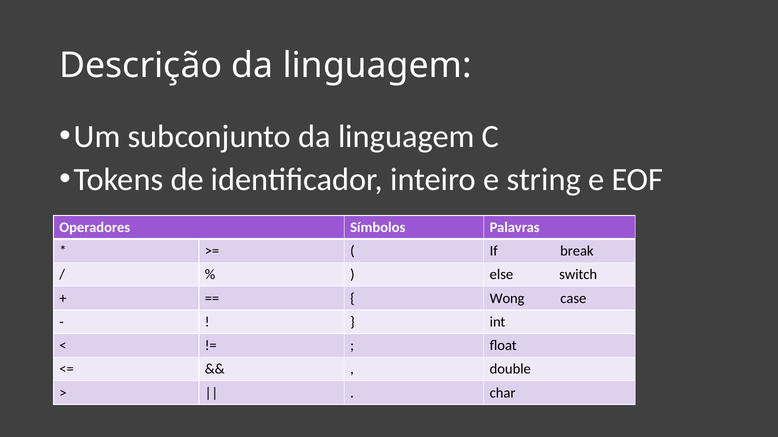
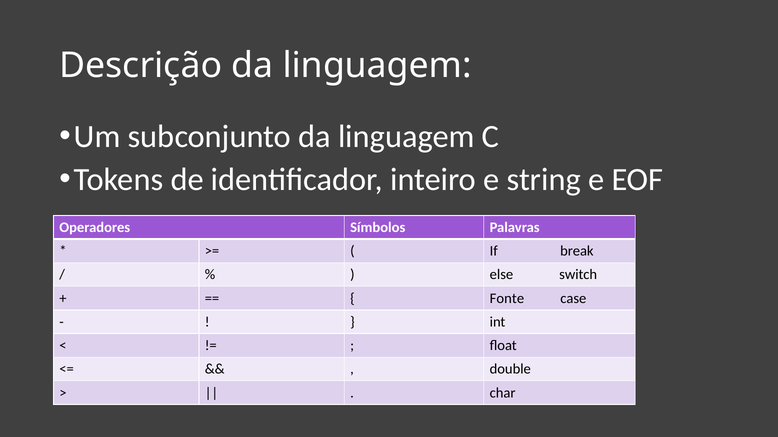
Wong: Wong -> Fonte
